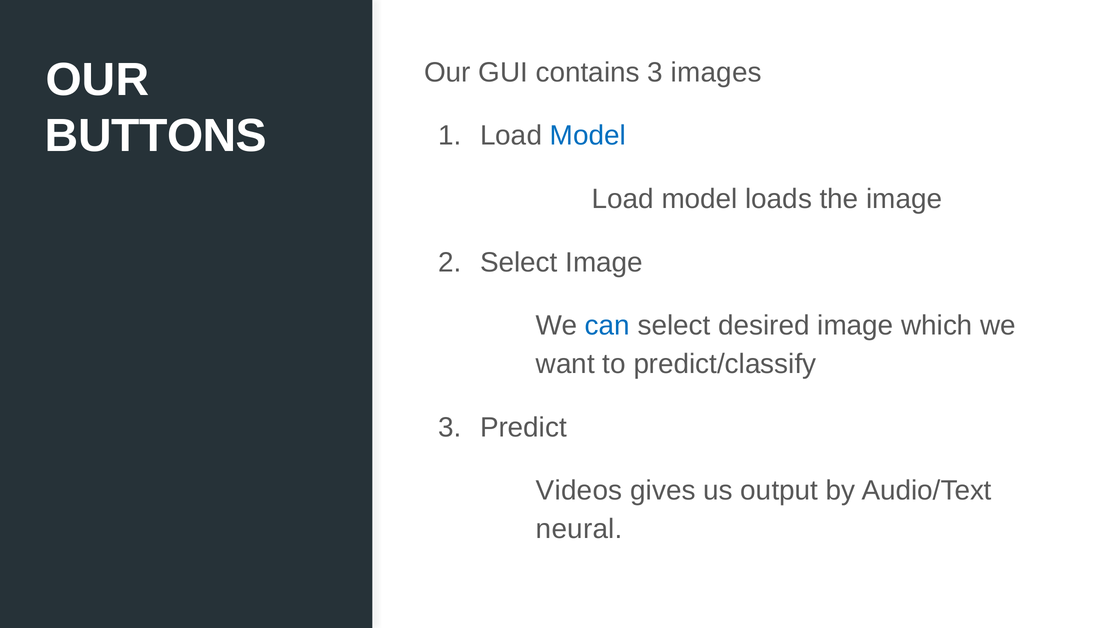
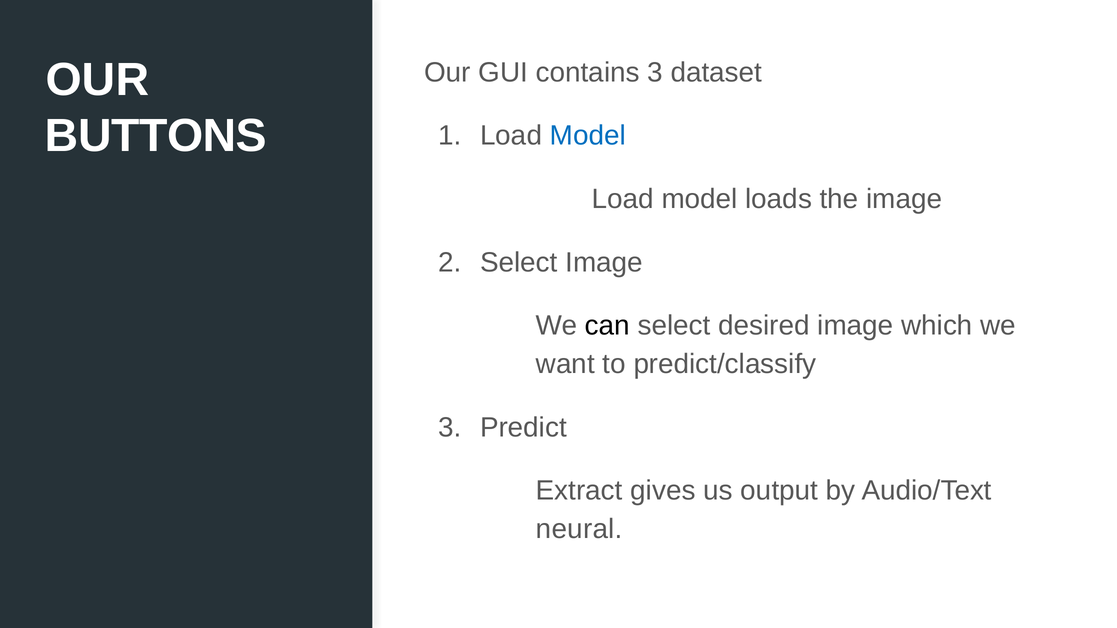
images: images -> dataset
can colour: blue -> black
Videos: Videos -> Extract
